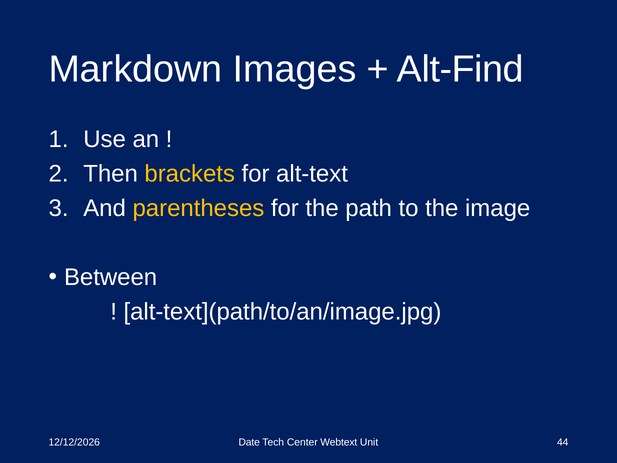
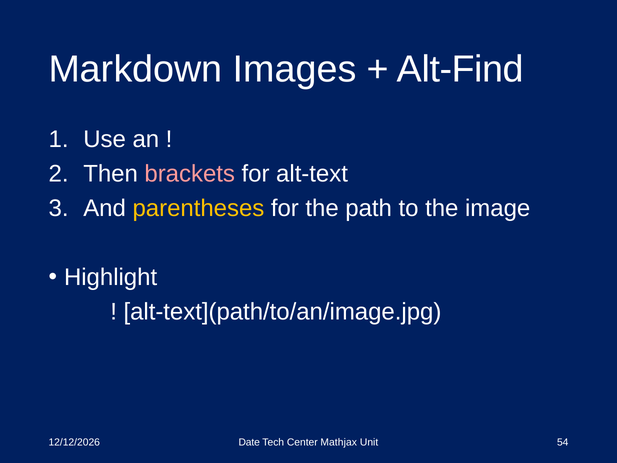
brackets colour: yellow -> pink
Between: Between -> Highlight
Webtext: Webtext -> Mathjax
44: 44 -> 54
